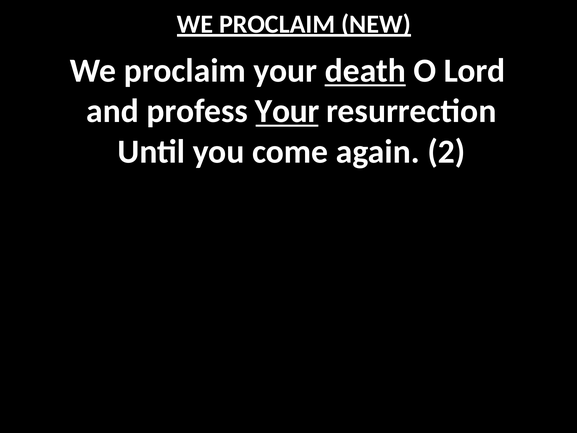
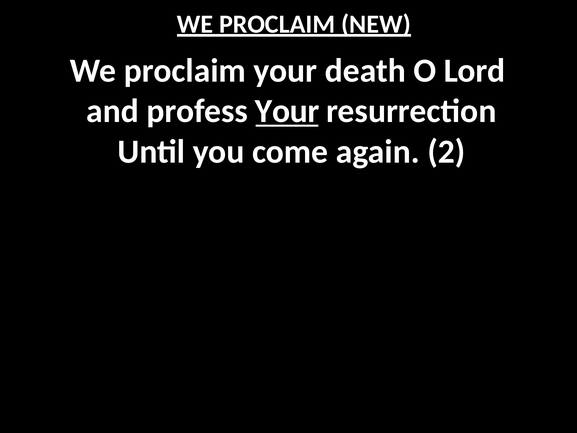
death underline: present -> none
